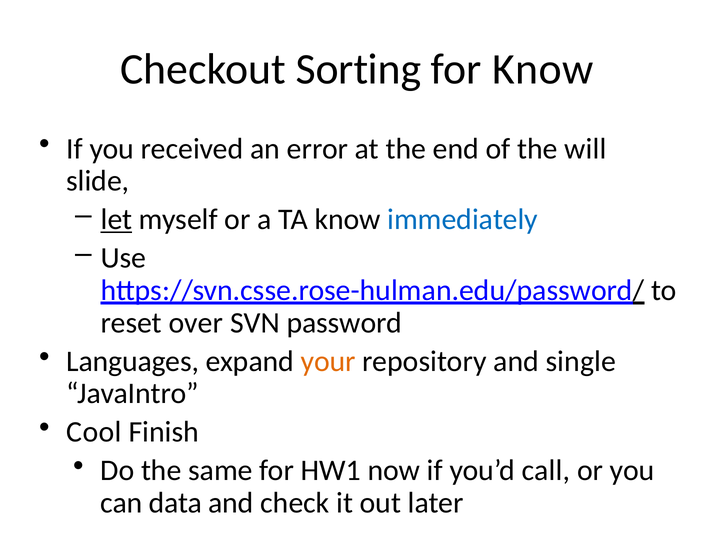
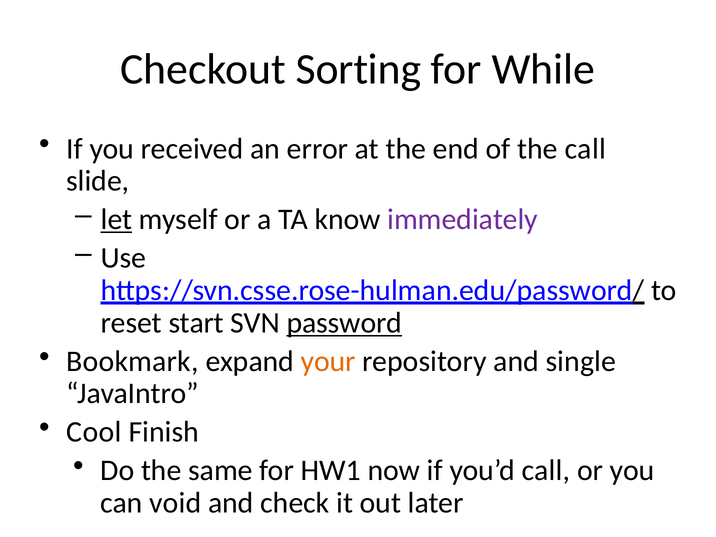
for Know: Know -> While
the will: will -> call
immediately colour: blue -> purple
over: over -> start
password underline: none -> present
Languages: Languages -> Bookmark
data: data -> void
